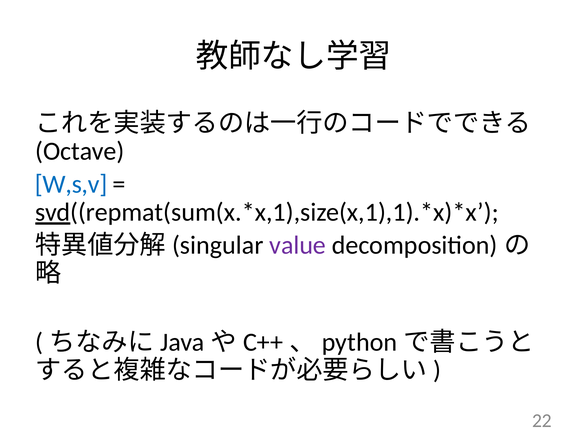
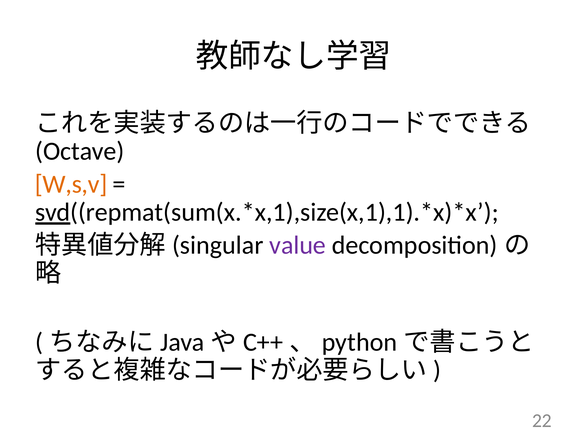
W,s,v colour: blue -> orange
